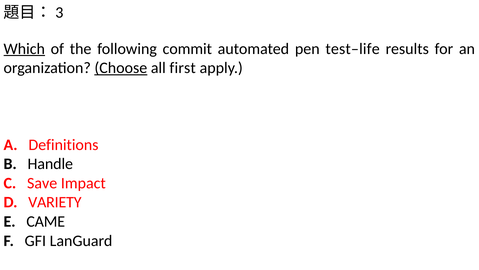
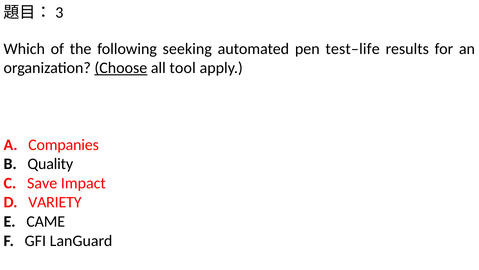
Which underline: present -> none
commit: commit -> seeking
first: first -> tool
Definitions: Definitions -> Companies
Handle: Handle -> Quality
